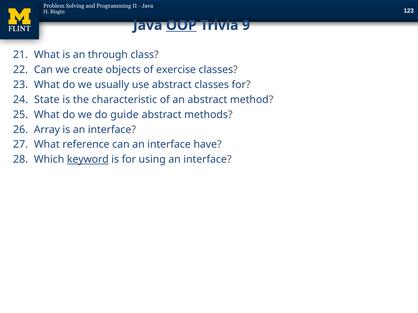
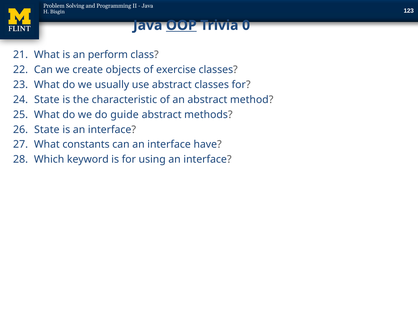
9: 9 -> 0
through: through -> perform
Array at (47, 130): Array -> State
reference: reference -> constants
keyword underline: present -> none
